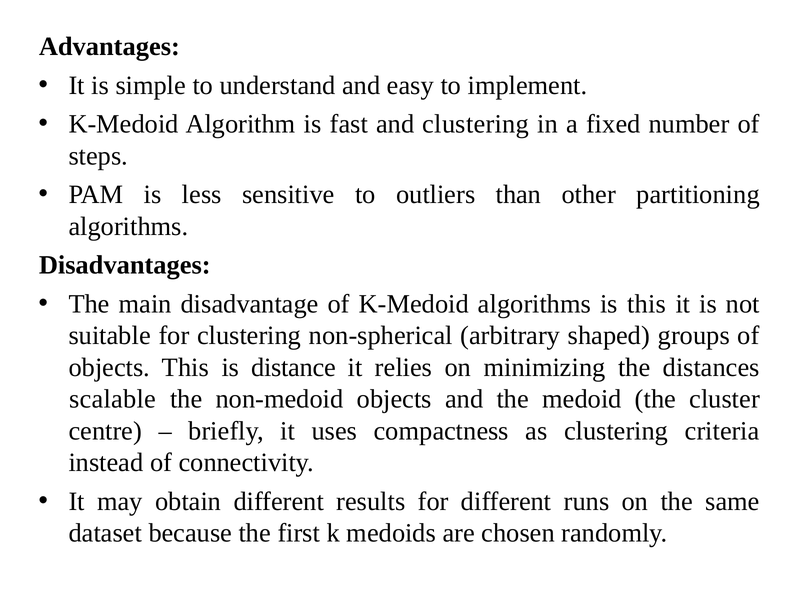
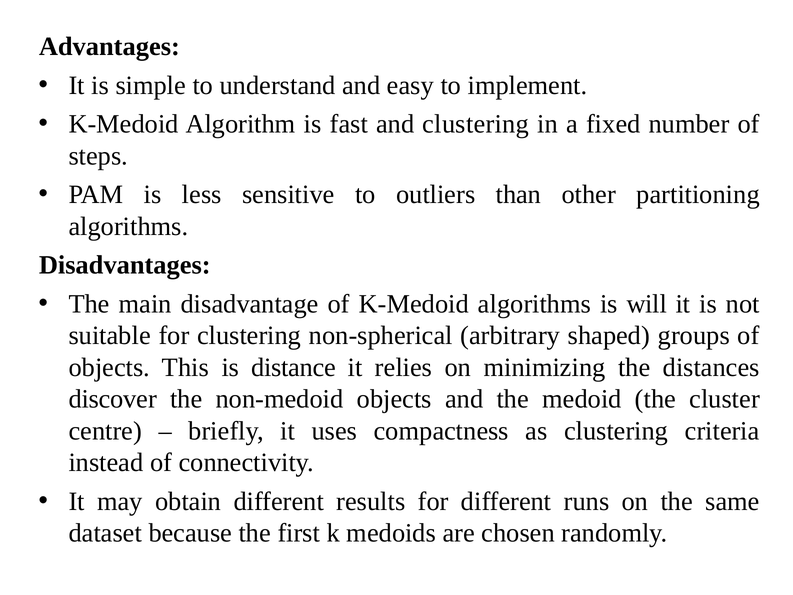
is this: this -> will
scalable: scalable -> discover
